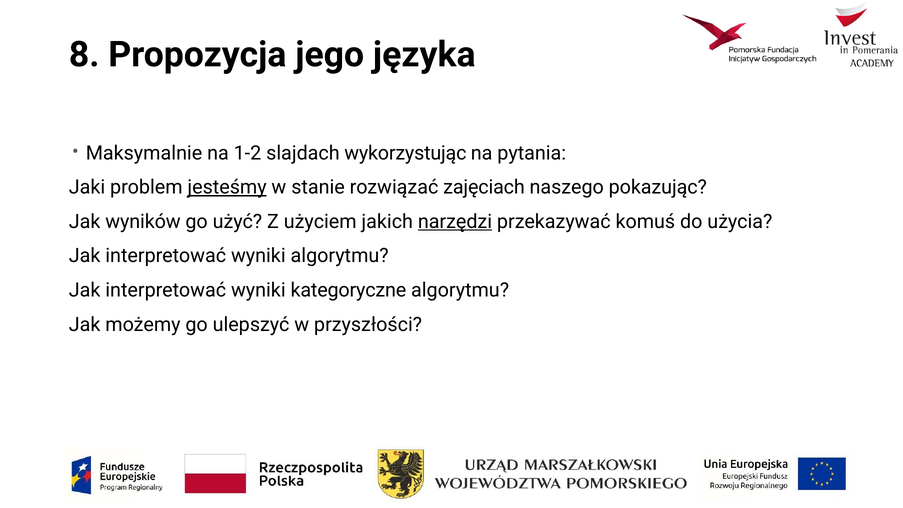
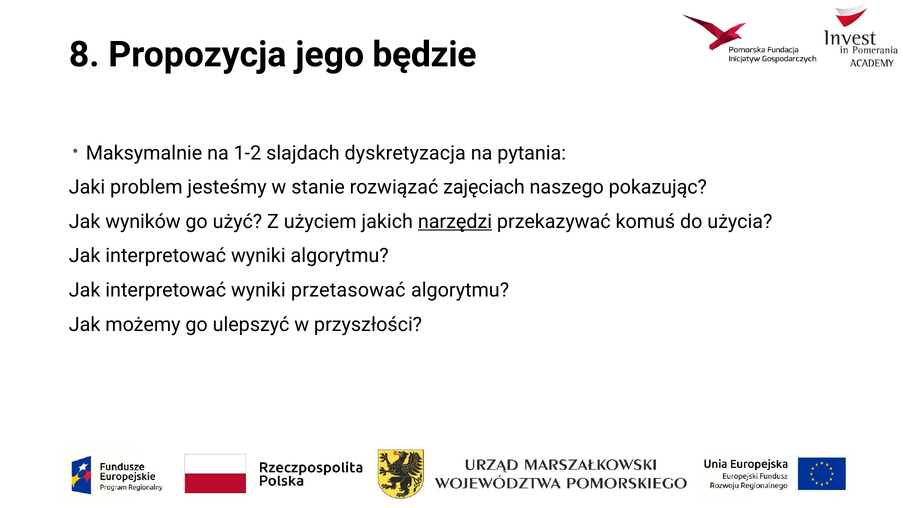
języka: języka -> będzie
wykorzystując: wykorzystując -> dyskretyzacja
jesteśmy underline: present -> none
kategoryczne: kategoryczne -> przetasować
